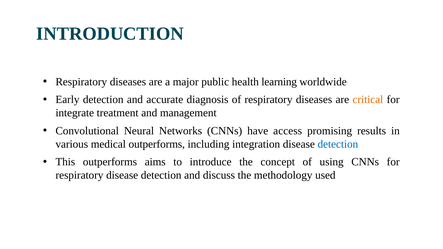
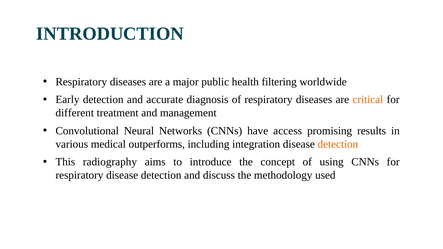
learning: learning -> filtering
integrate: integrate -> different
detection at (338, 144) colour: blue -> orange
This outperforms: outperforms -> radiography
